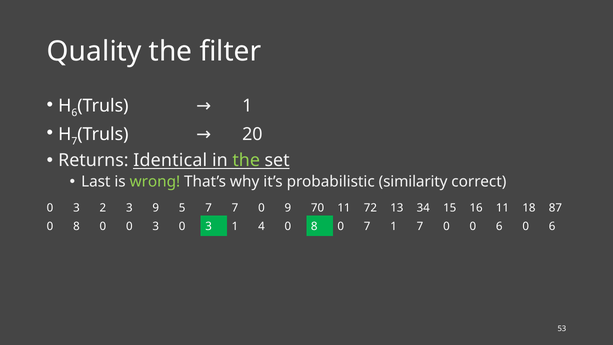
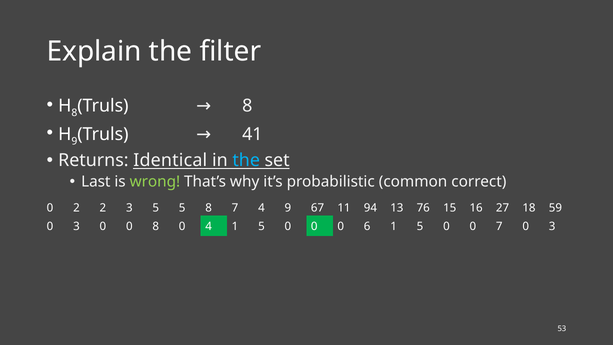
Quality: Quality -> Explain
6 at (74, 113): 6 -> 8
1 at (247, 106): 1 -> 8
7 at (74, 141): 7 -> 9
20: 20 -> 41
the at (246, 160) colour: light green -> light blue
similarity: similarity -> common
3 at (76, 208): 3 -> 2
3 9: 9 -> 5
5 7: 7 -> 8
0 at (261, 208): 0 -> 4
70: 70 -> 67
72: 72 -> 94
34: 34 -> 76
16 11: 11 -> 27
87: 87 -> 59
8 at (76, 226): 8 -> 3
0 0 3: 3 -> 8
3 at (209, 226): 3 -> 4
4 at (261, 226): 4 -> 5
8 at (314, 226): 8 -> 0
0 7: 7 -> 6
7 at (420, 226): 7 -> 5
0 0 6: 6 -> 7
6 at (552, 226): 6 -> 3
